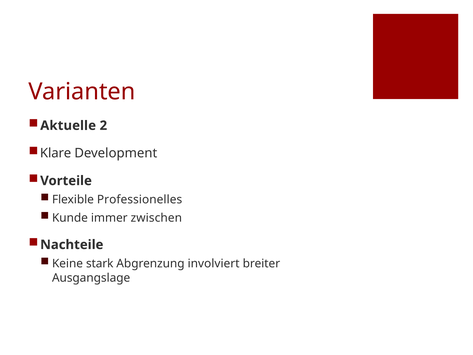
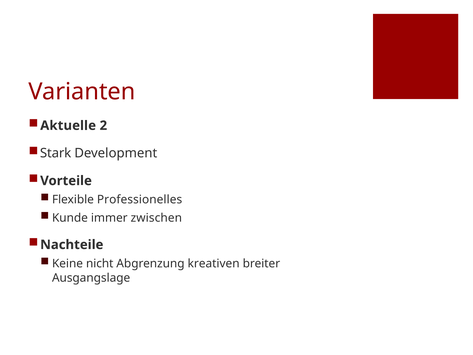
Klare: Klare -> Stark
stark: stark -> nicht
involviert: involviert -> kreativen
